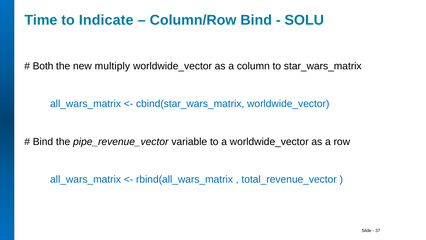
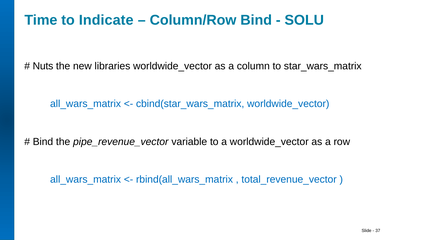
Both: Both -> Nuts
multiply: multiply -> libraries
